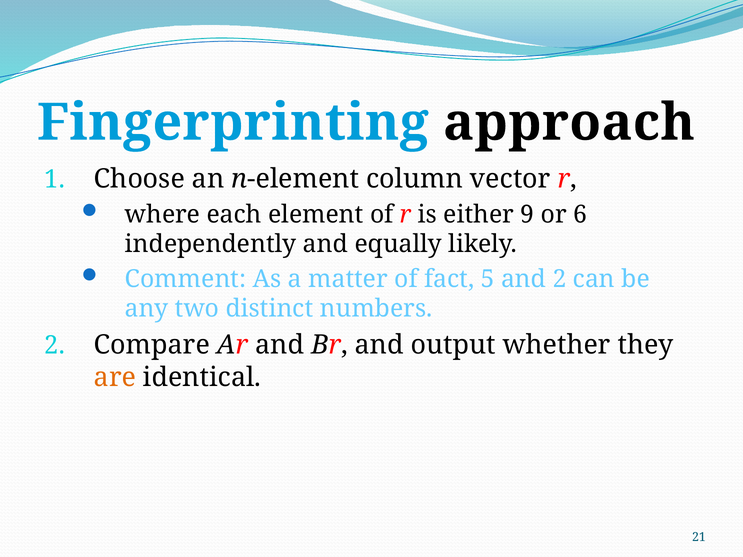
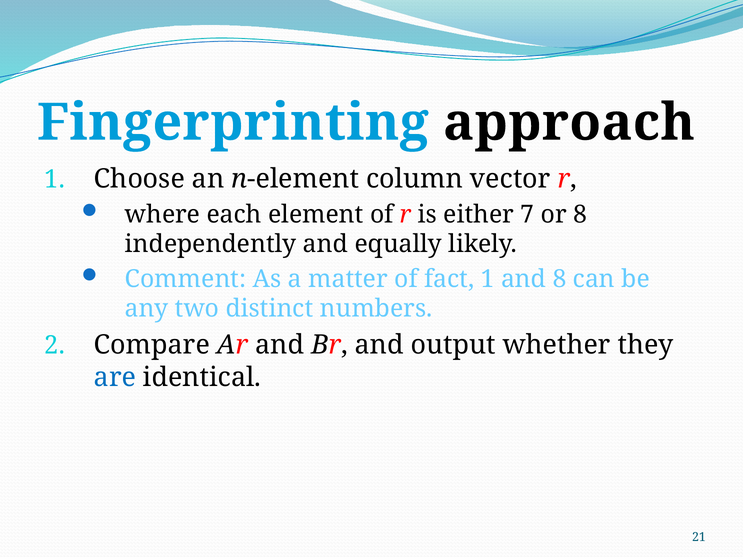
9: 9 -> 7
or 6: 6 -> 8
fact 5: 5 -> 1
and 2: 2 -> 8
are colour: orange -> blue
